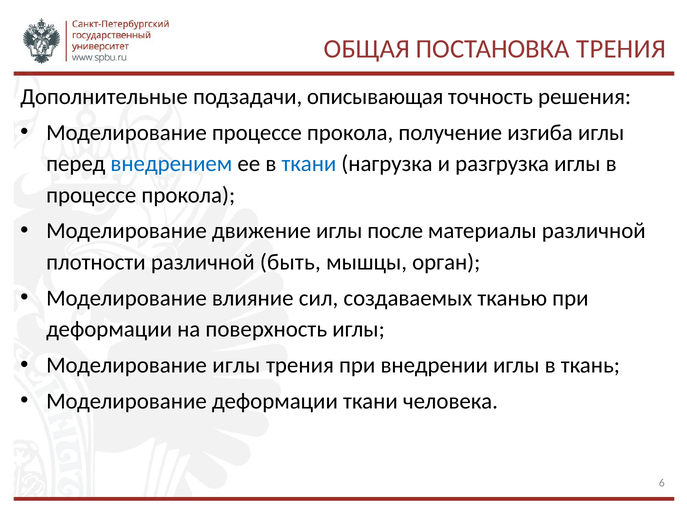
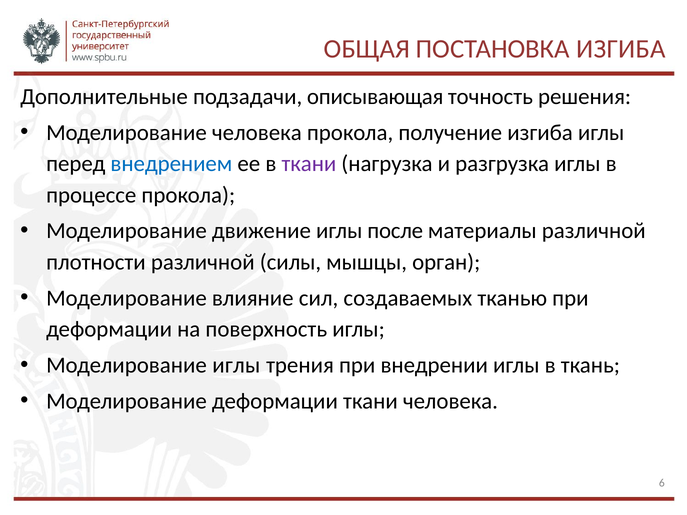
ПОСТАНОВКА ТРЕНИЯ: ТРЕНИЯ -> ИЗГИБА
Моделирование процессе: процессе -> человека
ткани at (309, 164) colour: blue -> purple
быть: быть -> силы
